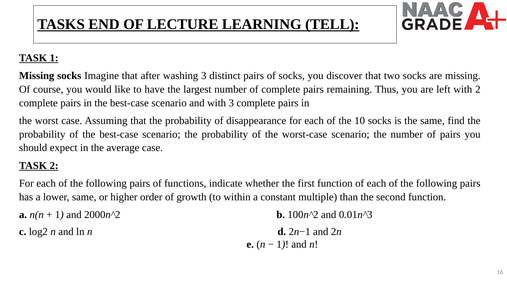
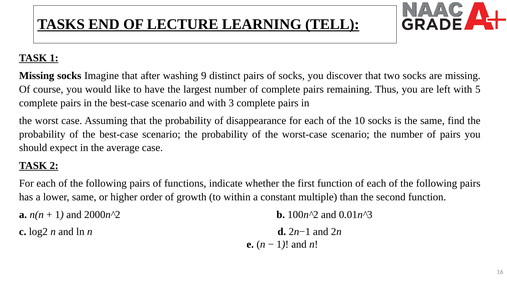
washing 3: 3 -> 9
with 2: 2 -> 5
